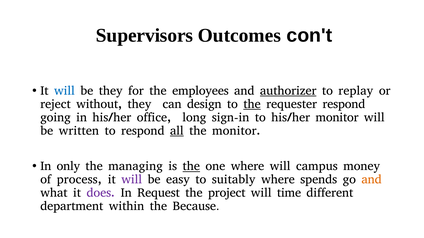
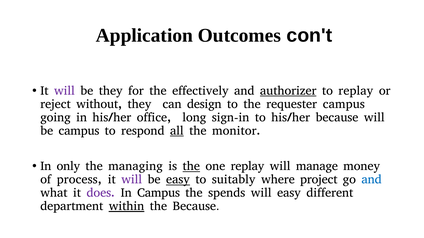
Supervisors: Supervisors -> Application
will at (64, 91) colour: blue -> purple
employees: employees -> effectively
the at (252, 104) underline: present -> none
requester respond: respond -> campus
his/her monitor: monitor -> because
be written: written -> campus
one where: where -> replay
campus: campus -> manage
easy at (178, 180) underline: none -> present
spends: spends -> project
and at (372, 180) colour: orange -> blue
In Request: Request -> Campus
project: project -> spends
will time: time -> easy
within underline: none -> present
